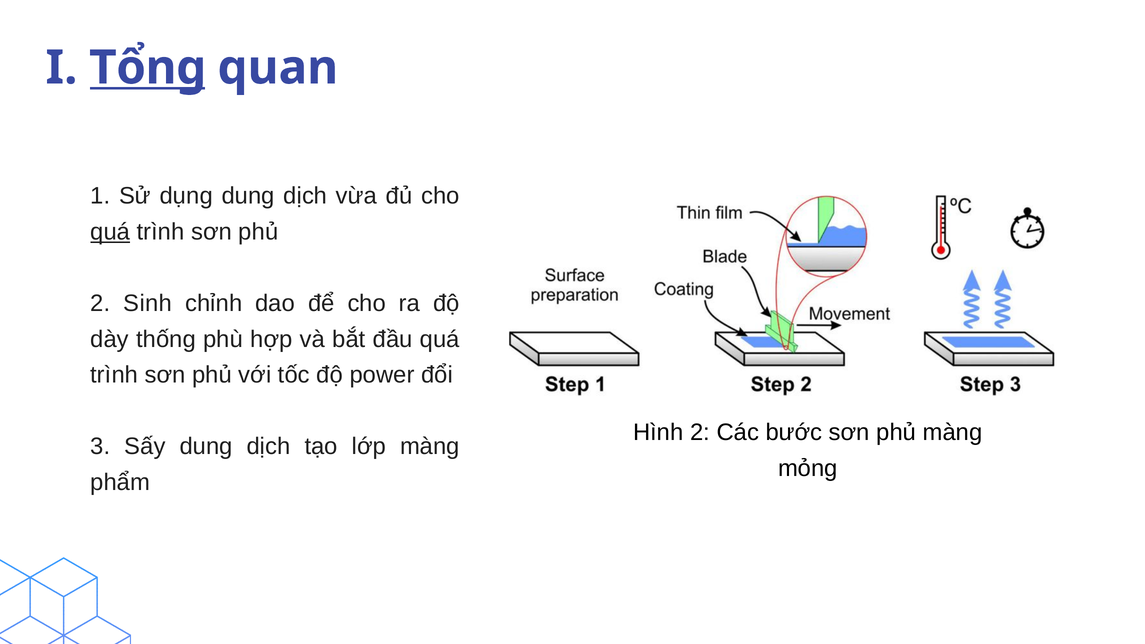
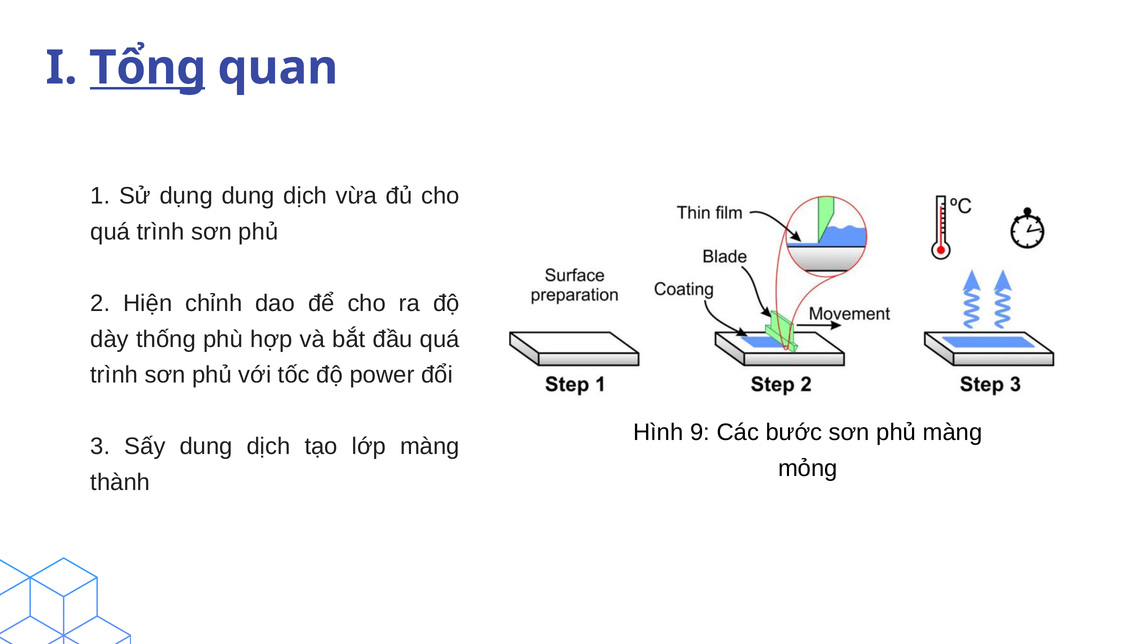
quá at (110, 232) underline: present -> none
Sinh: Sinh -> Hiện
Hình 2: 2 -> 9
phẩm: phẩm -> thành
